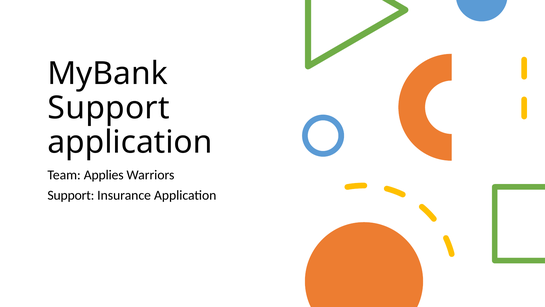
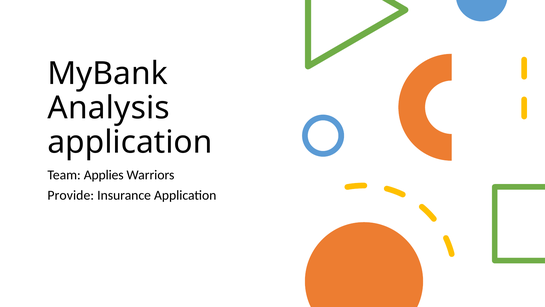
Support at (109, 108): Support -> Analysis
Support at (71, 195): Support -> Provide
